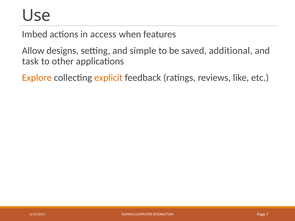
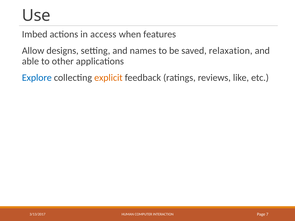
simple: simple -> names
additional: additional -> relaxation
task: task -> able
Explore colour: orange -> blue
